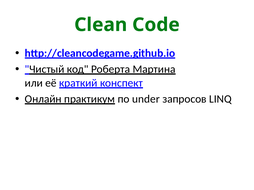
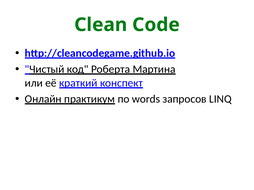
under: under -> words
